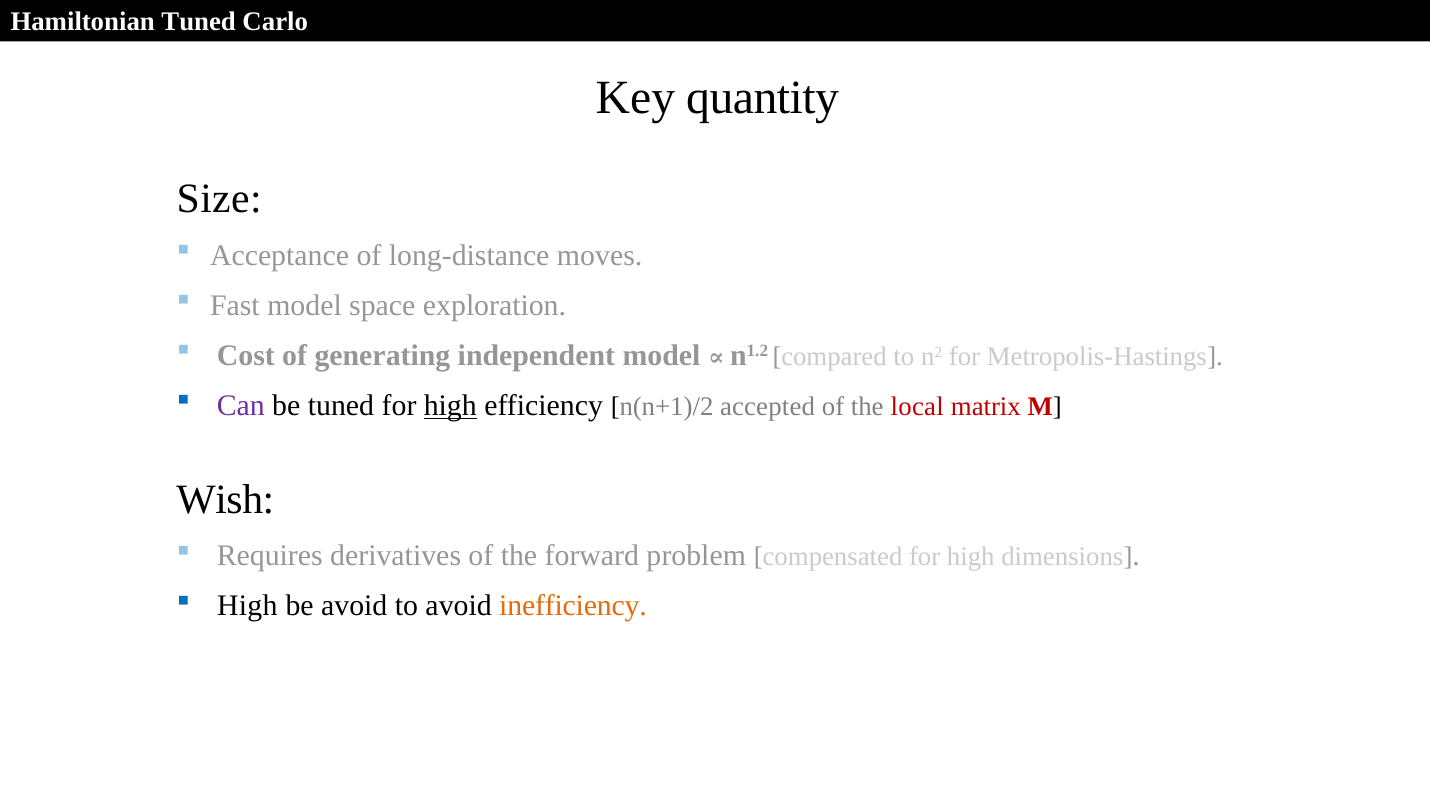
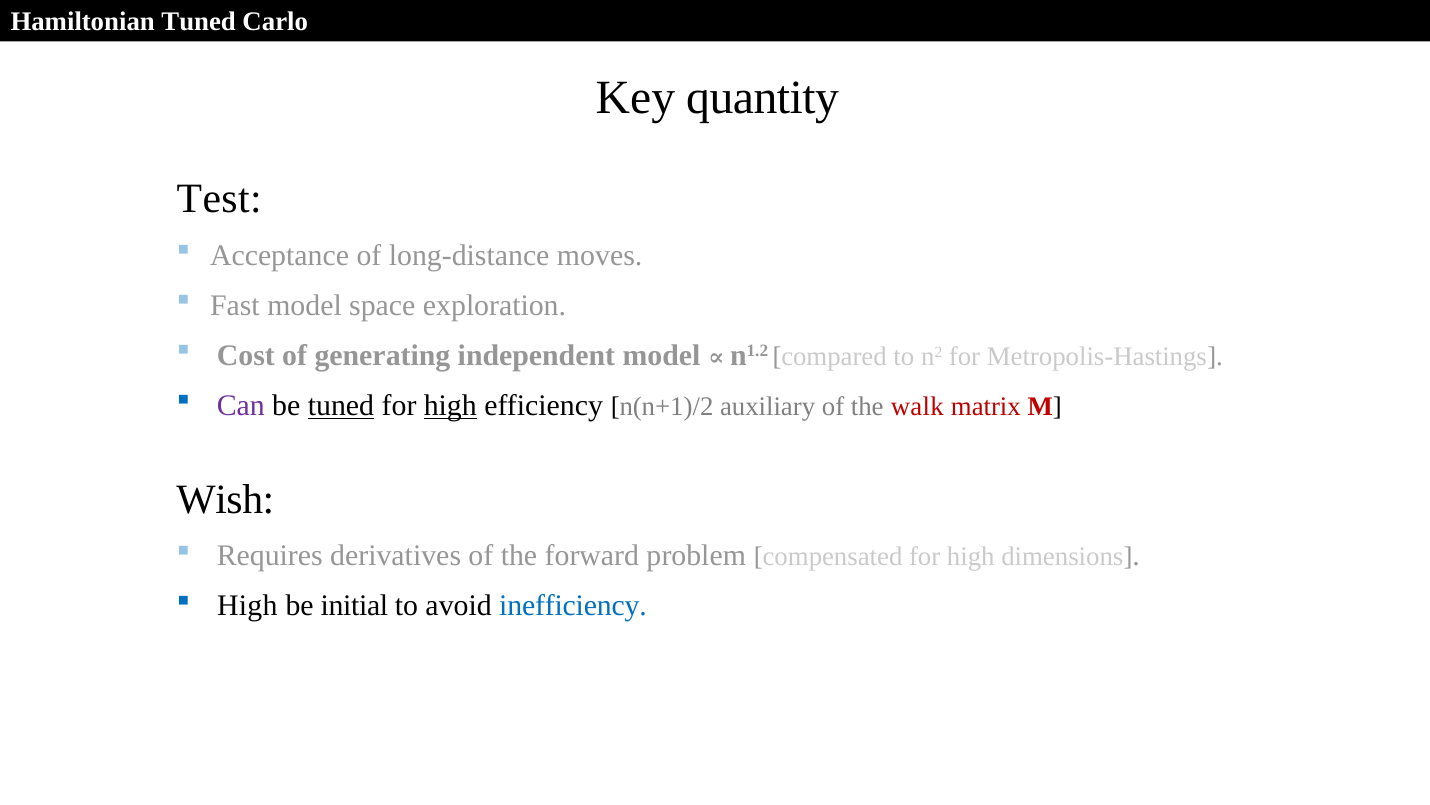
Size: Size -> Test
tuned at (341, 405) underline: none -> present
accepted: accepted -> auxiliary
local: local -> walk
be avoid: avoid -> initial
inefficiency colour: orange -> blue
